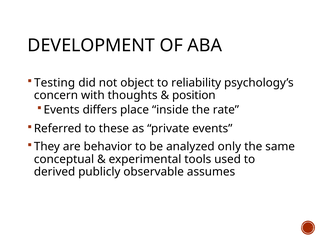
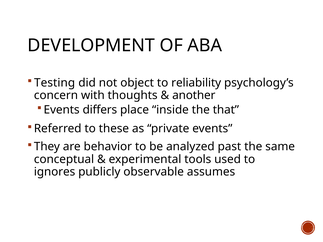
position: position -> another
rate: rate -> that
only: only -> past
derived: derived -> ignores
